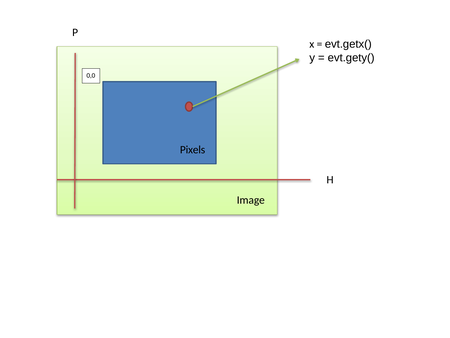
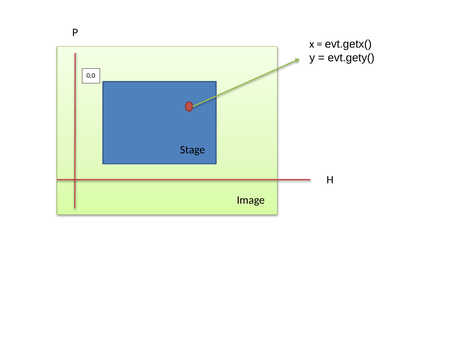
Pixels: Pixels -> Stage
